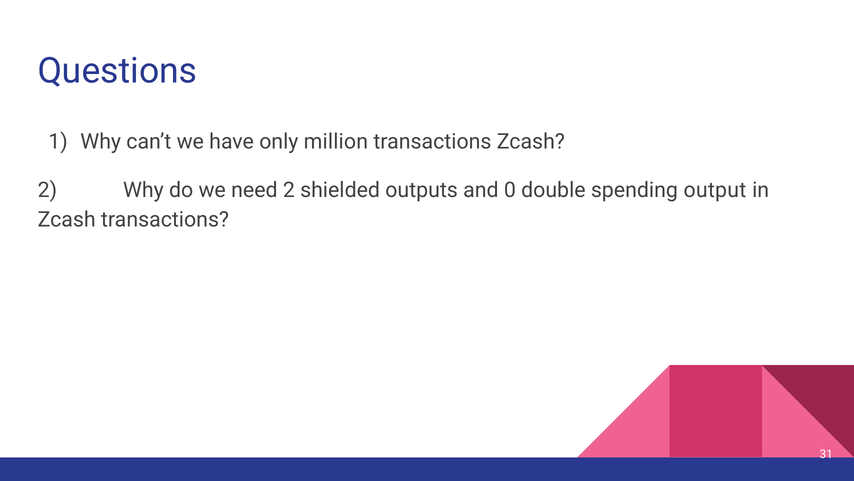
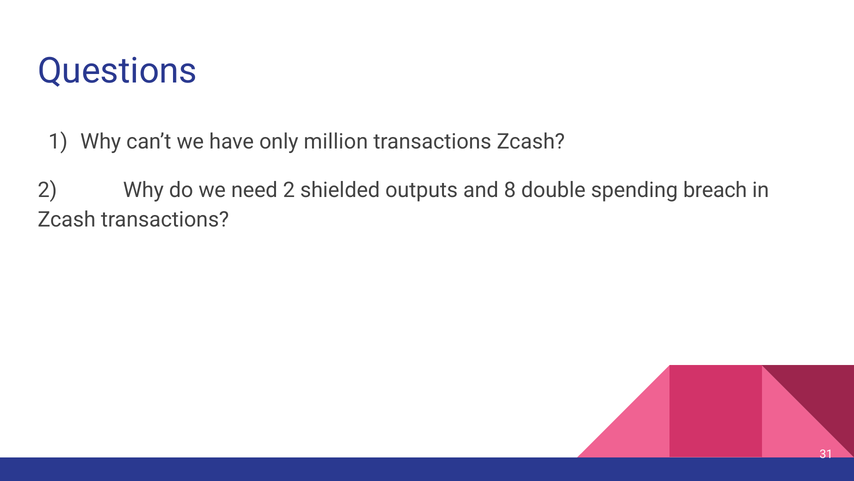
0: 0 -> 8
output: output -> breach
